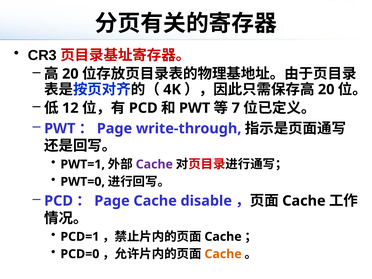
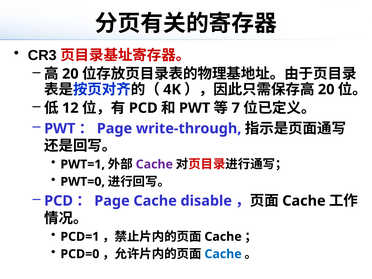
Cache at (223, 254) colour: orange -> blue
